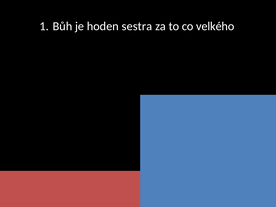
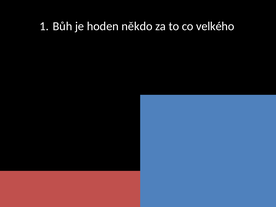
sestra: sestra -> někdo
